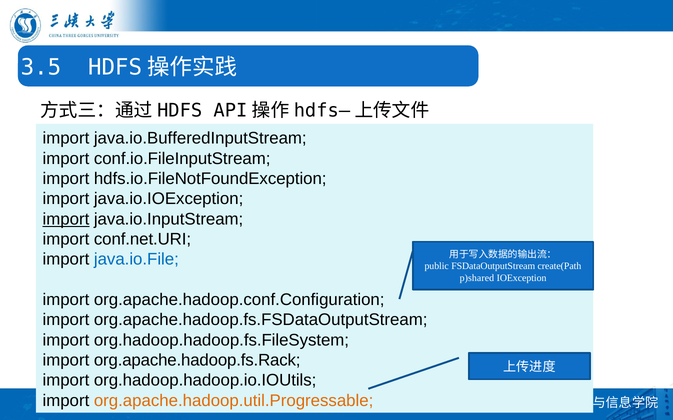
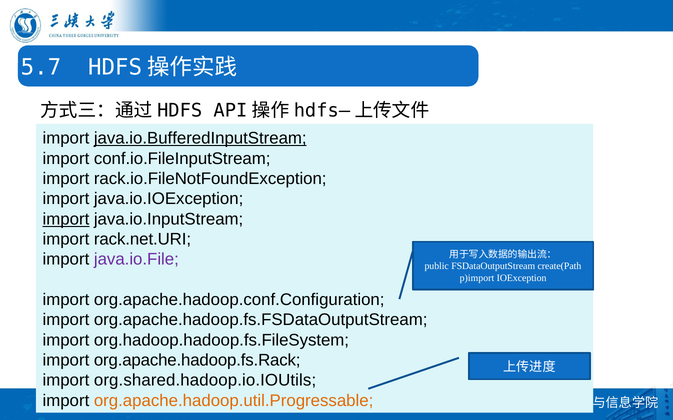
3.5: 3.5 -> 5.7
java.io.BufferedInputStream underline: none -> present
hdfs.io.FileNotFoundException: hdfs.io.FileNotFoundException -> rack.io.FileNotFoundException
conf.net.URI: conf.net.URI -> rack.net.URI
java.io.File colour: blue -> purple
p)shared: p)shared -> p)import
org.hadoop.hadoop.io.IOUtils: org.hadoop.hadoop.io.IOUtils -> org.shared.hadoop.io.IOUtils
